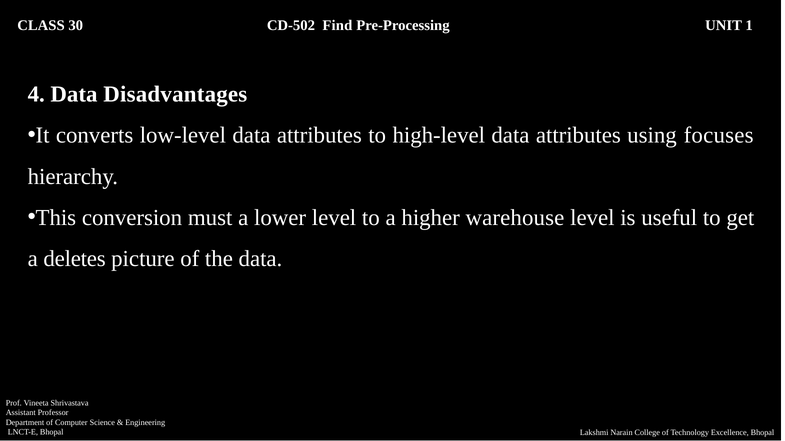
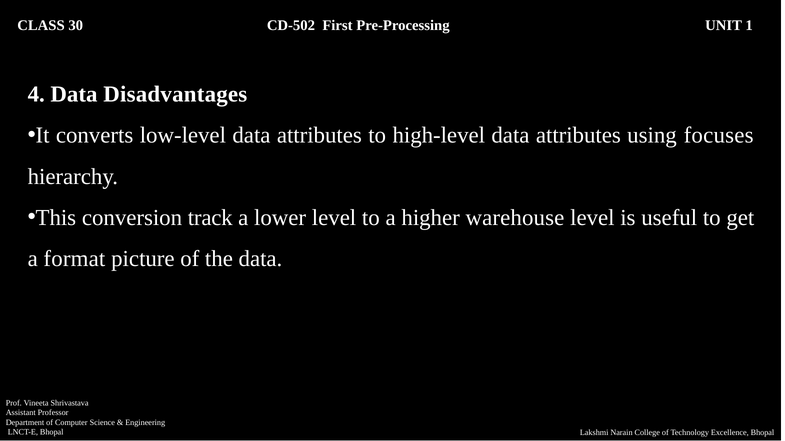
Find: Find -> First
must: must -> track
deletes: deletes -> format
